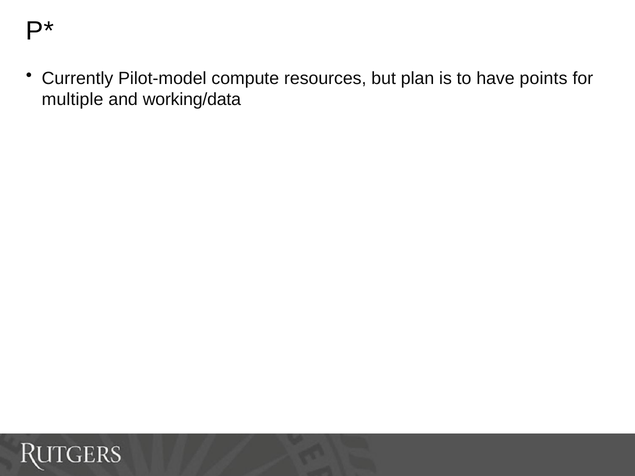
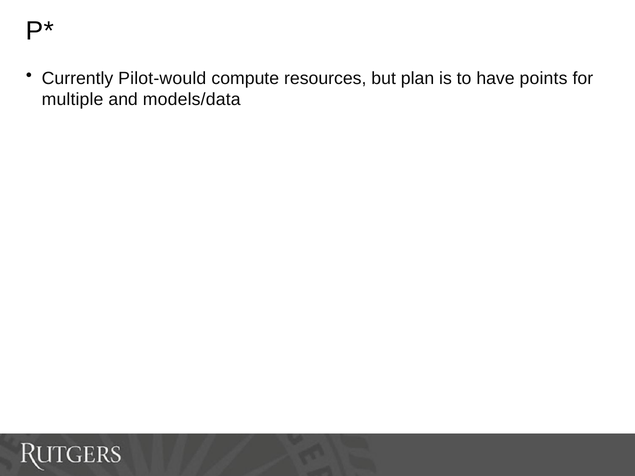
Pilot-model: Pilot-model -> Pilot-would
working/data: working/data -> models/data
